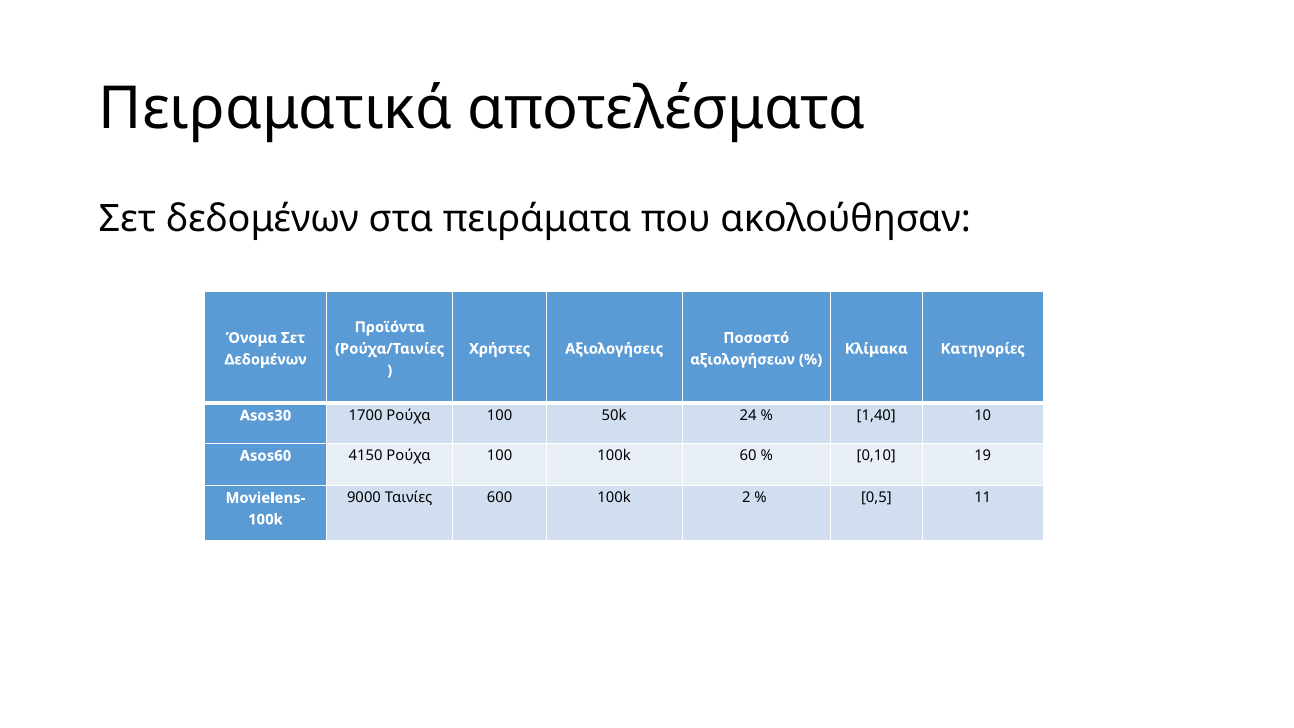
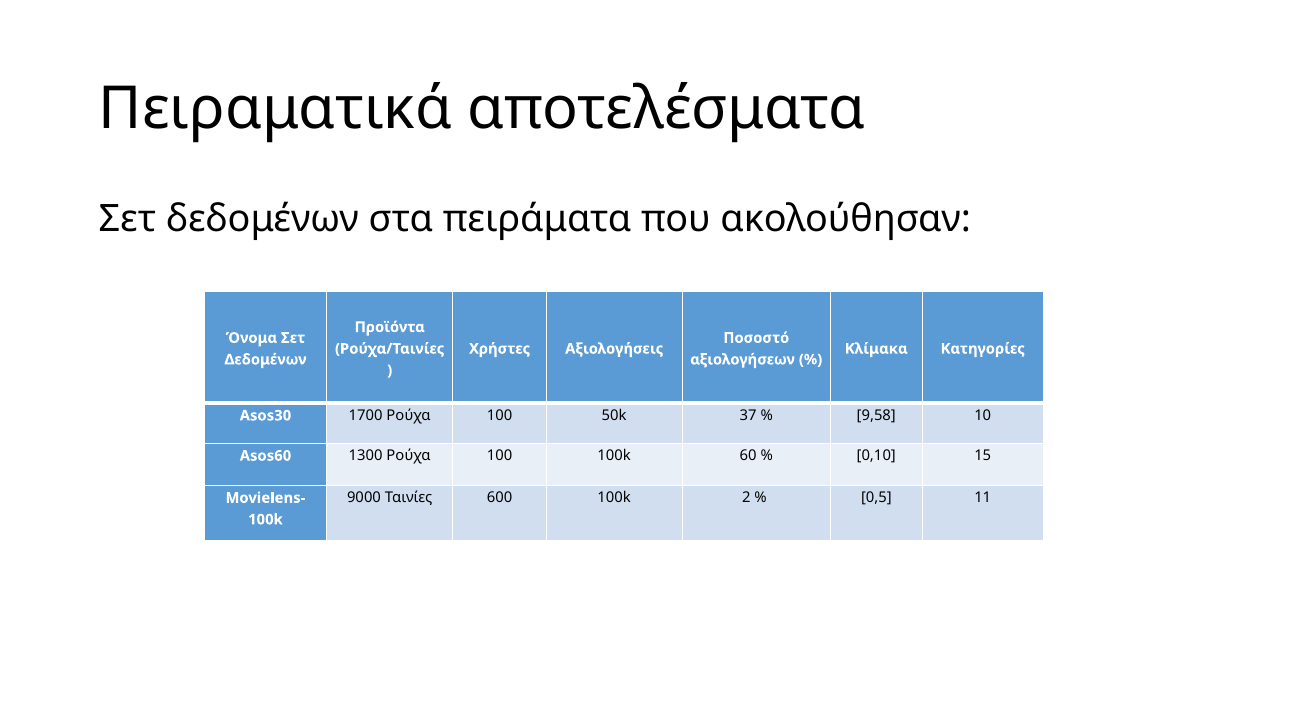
24: 24 -> 37
1,40: 1,40 -> 9,58
4150: 4150 -> 1300
19: 19 -> 15
